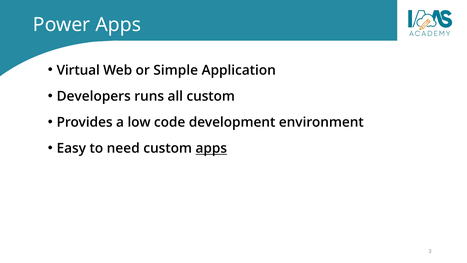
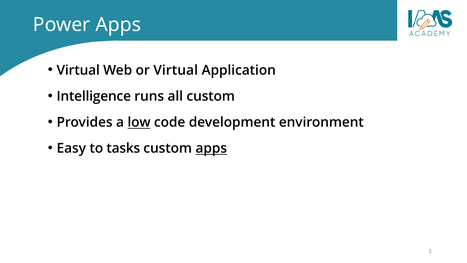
or Simple: Simple -> Virtual
Developers: Developers -> Intelligence
low underline: none -> present
need: need -> tasks
